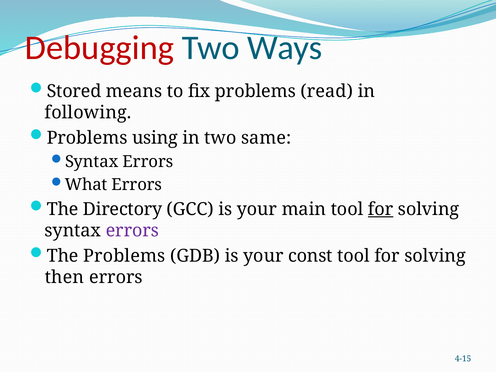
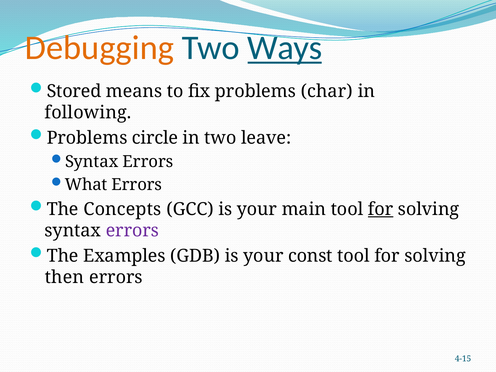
Debugging colour: red -> orange
Ways underline: none -> present
read: read -> char
using: using -> circle
same: same -> leave
Directory: Directory -> Concepts
The Problems: Problems -> Examples
